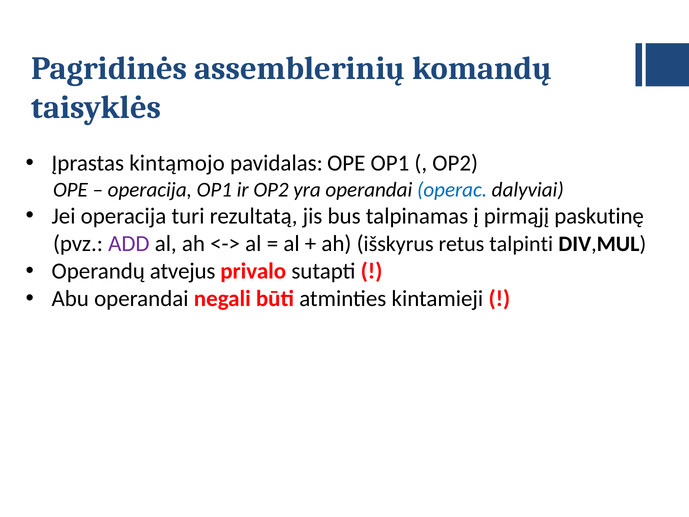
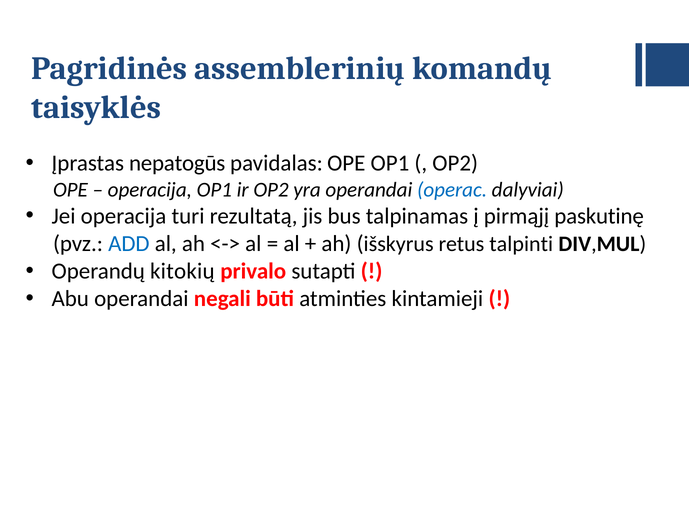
kintąmojo: kintąmojo -> nepatogūs
ADD colour: purple -> blue
atvejus: atvejus -> kitokių
